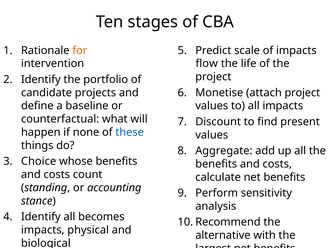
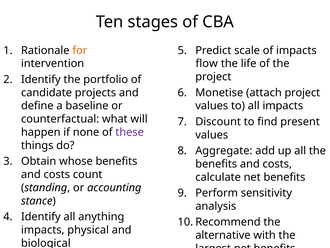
these colour: blue -> purple
Choice: Choice -> Obtain
becomes: becomes -> anything
